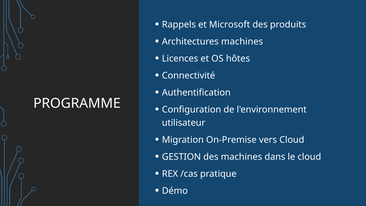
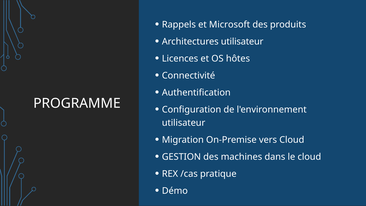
Architectures machines: machines -> utilisateur
